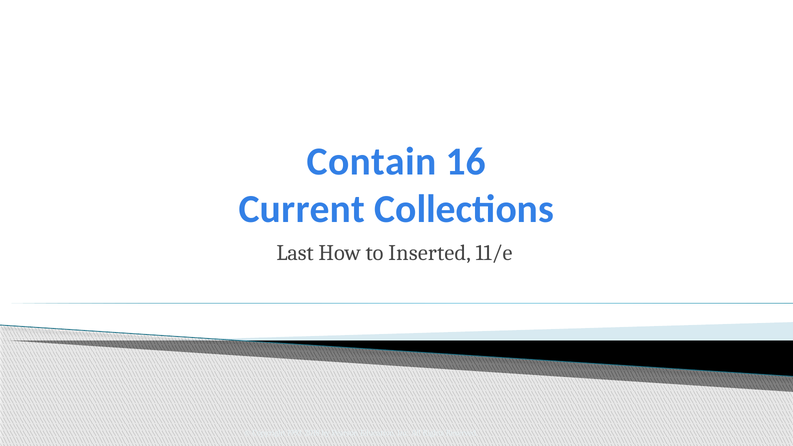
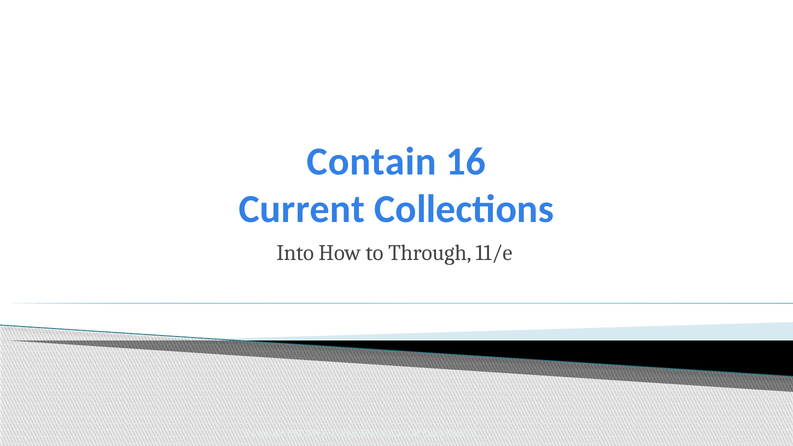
Last: Last -> Into
Inserted: Inserted -> Through
